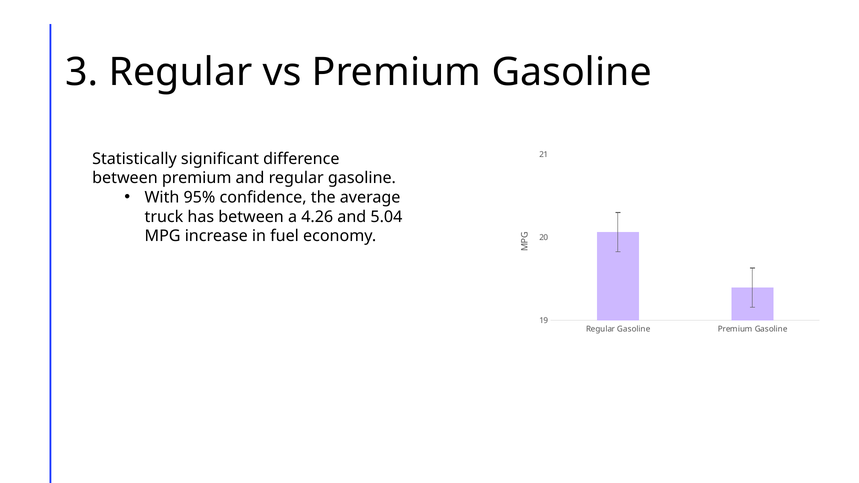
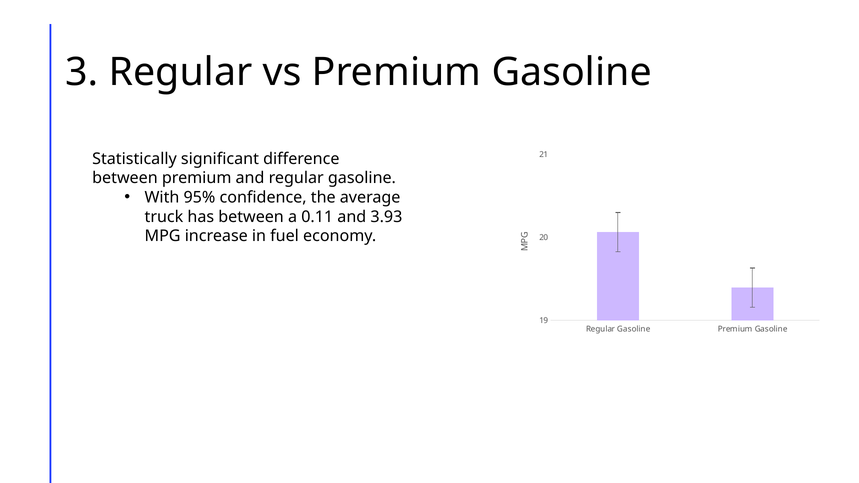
4.26: 4.26 -> 0.11
5.04: 5.04 -> 3.93
